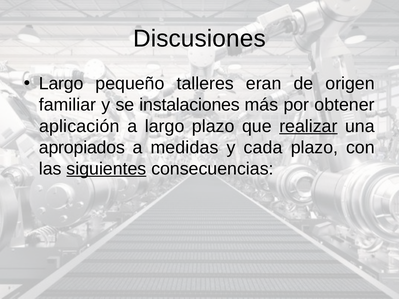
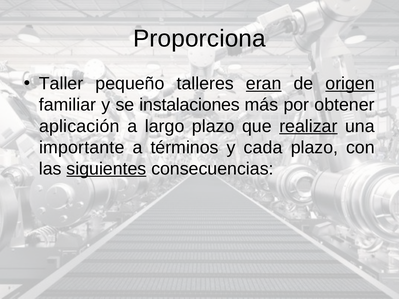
Discusiones: Discusiones -> Proporciona
Largo at (61, 84): Largo -> Taller
eran underline: none -> present
origen underline: none -> present
apropiados: apropiados -> importante
medidas: medidas -> términos
